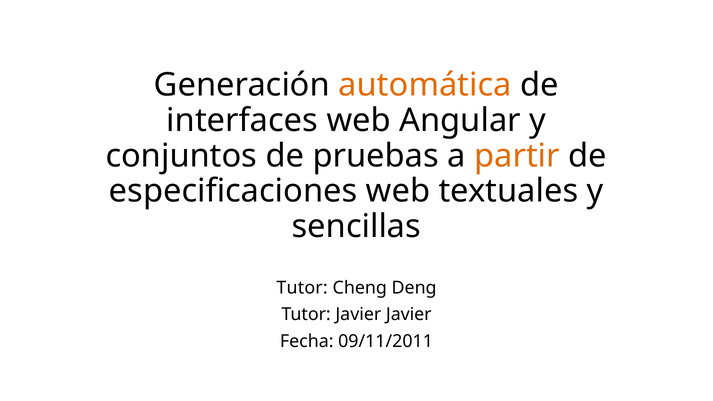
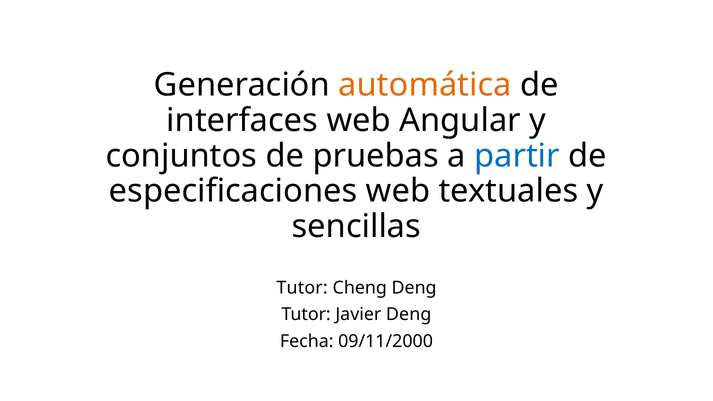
partir colour: orange -> blue
Javier Javier: Javier -> Deng
09/11/2011: 09/11/2011 -> 09/11/2000
